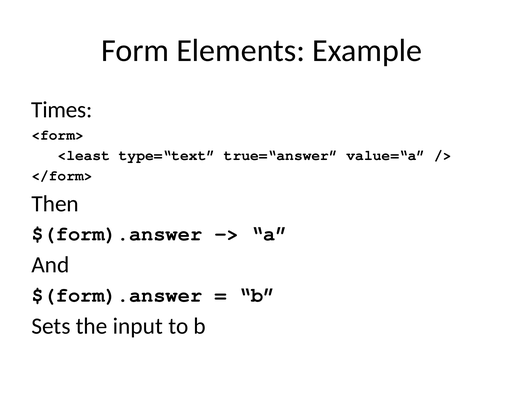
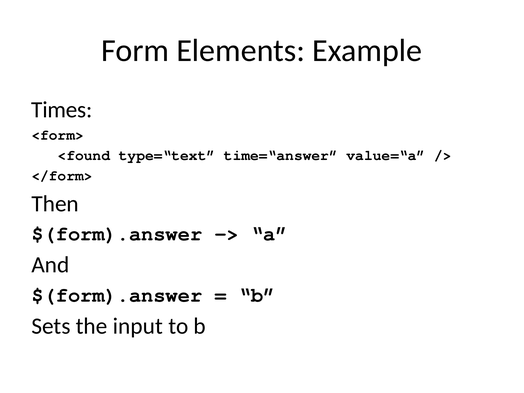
<least: <least -> <found
true=“answer: true=“answer -> time=“answer
